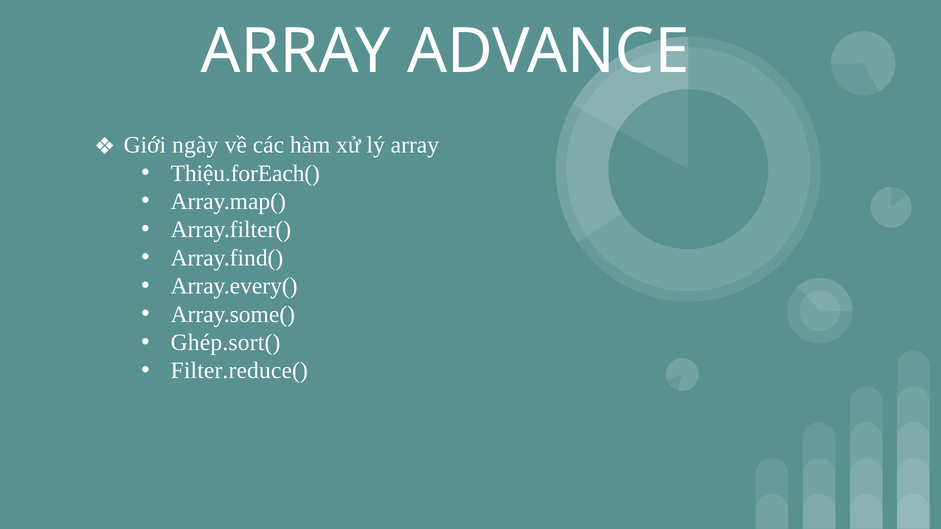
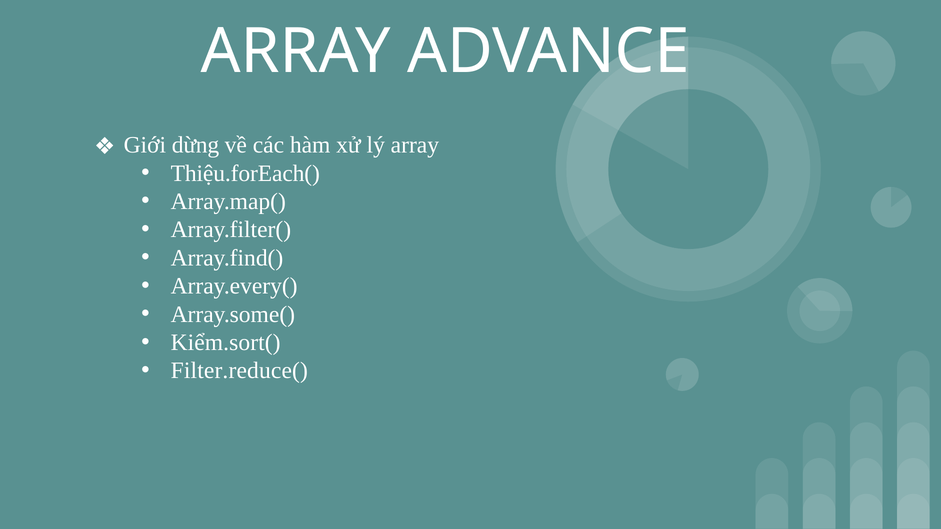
ngày: ngày -> dừng
Ghép.sort(: Ghép.sort( -> Kiểm.sort(
